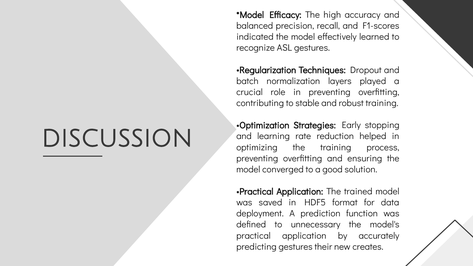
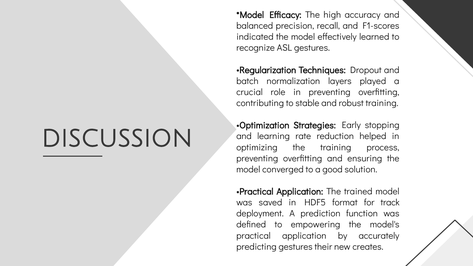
data: data -> track
unnecessary: unnecessary -> empowering
